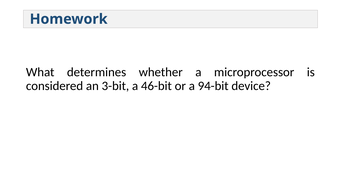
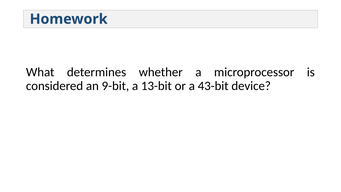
3-bit: 3-bit -> 9-bit
46-bit: 46-bit -> 13-bit
94-bit: 94-bit -> 43-bit
